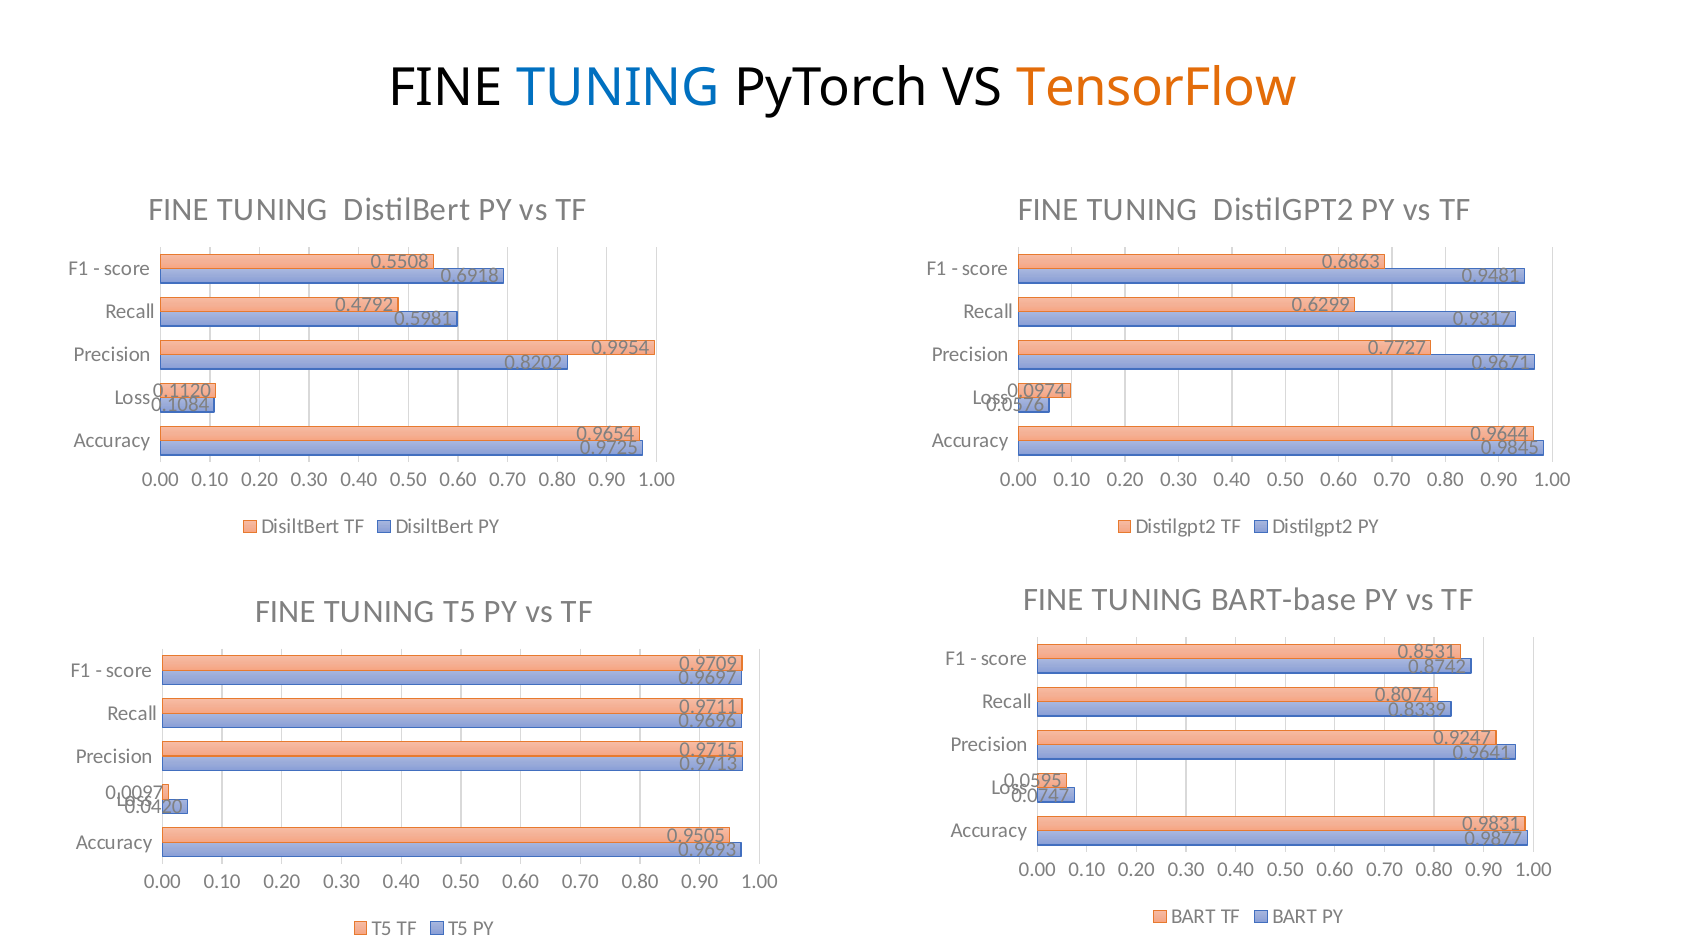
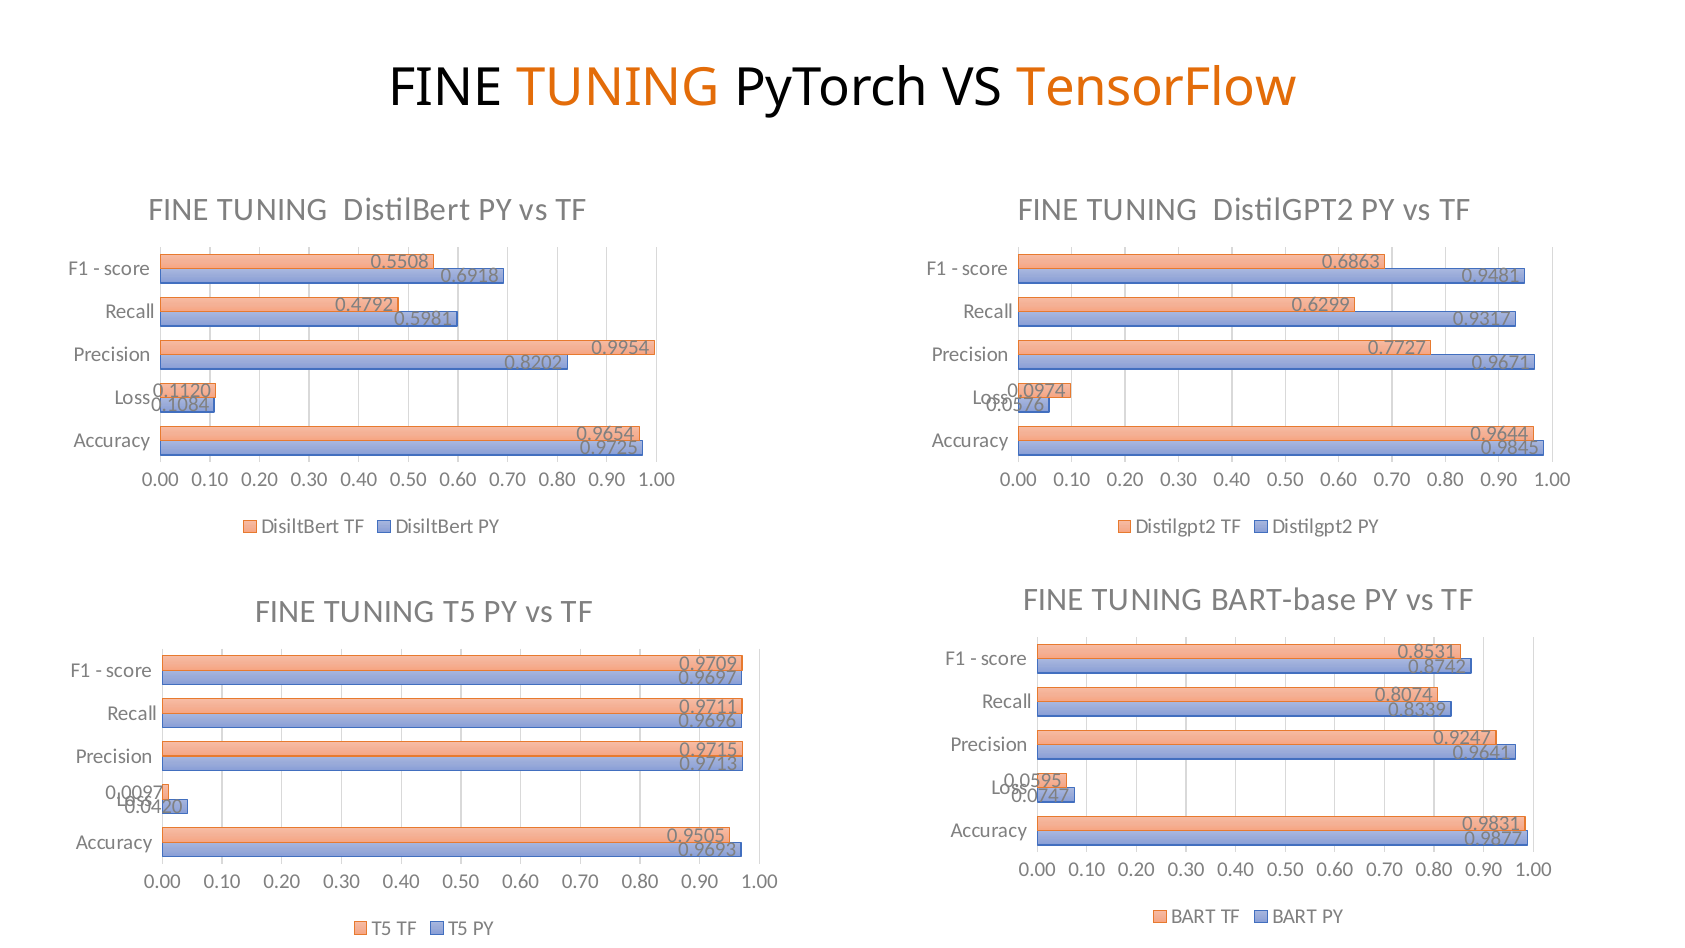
TUNING at (618, 88) colour: blue -> orange
